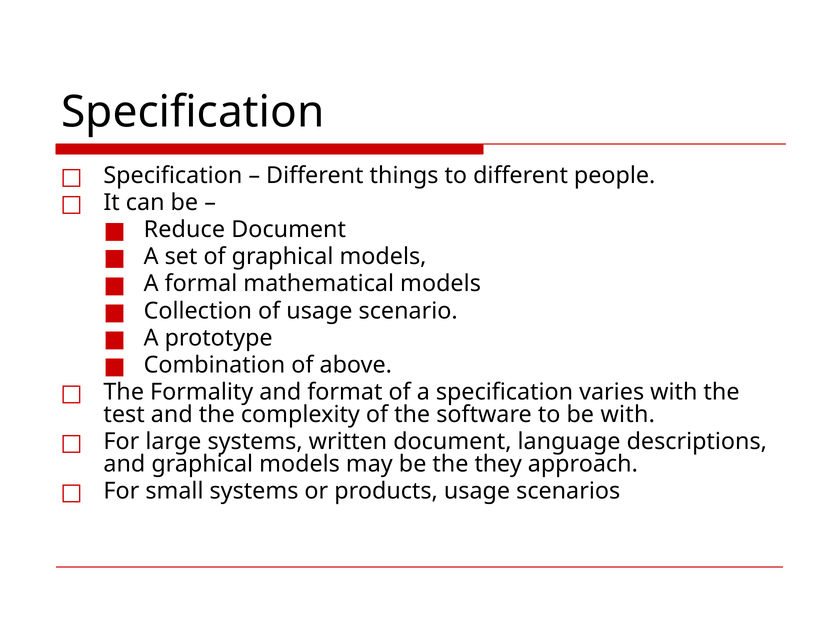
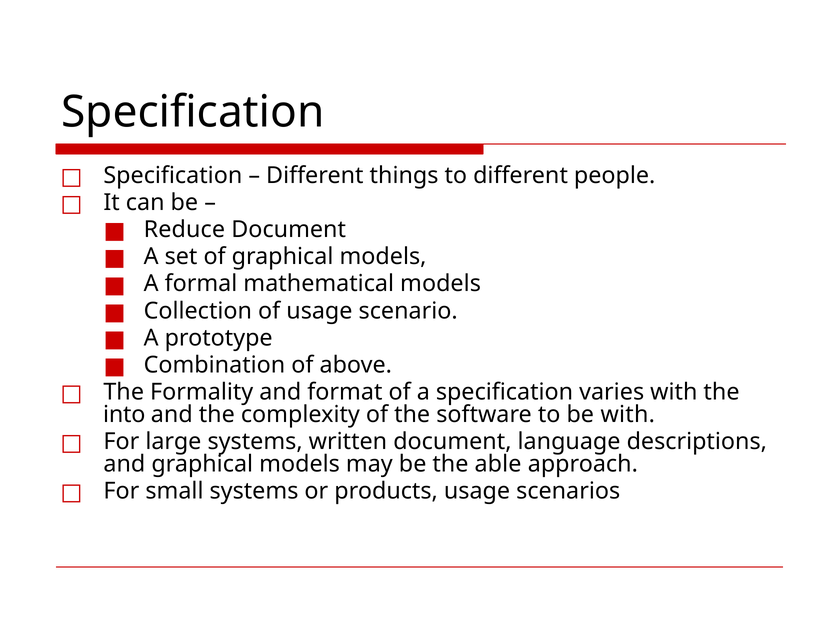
test: test -> into
they: they -> able
